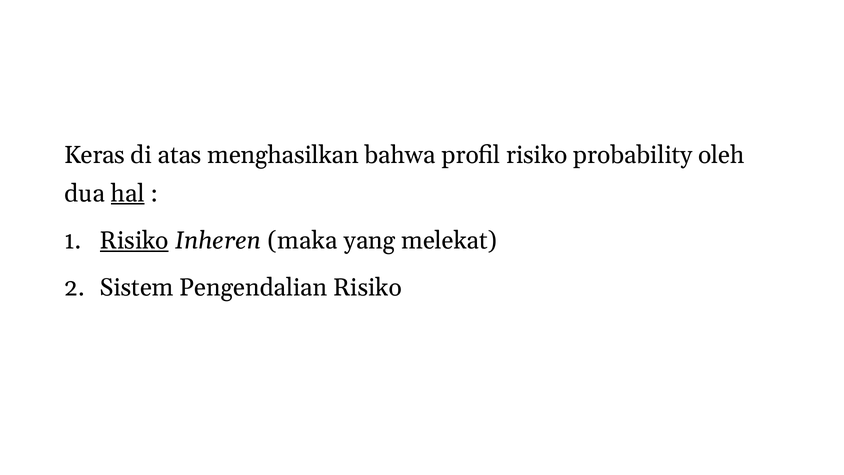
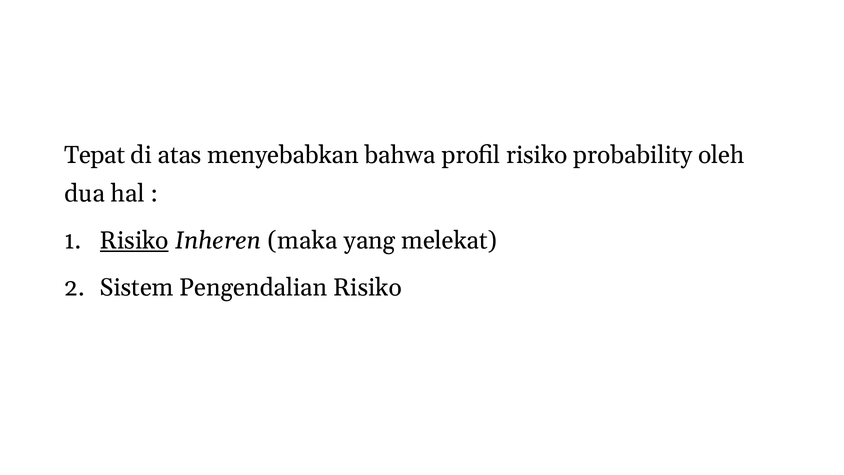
Keras: Keras -> Tepat
menghasilkan: menghasilkan -> menyebabkan
hal underline: present -> none
